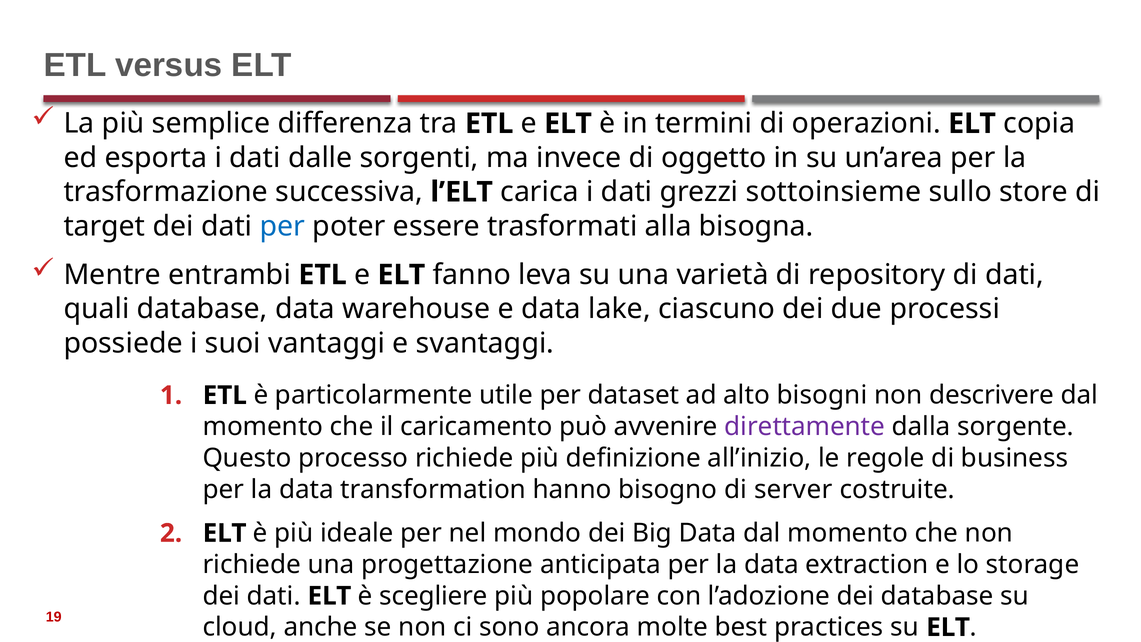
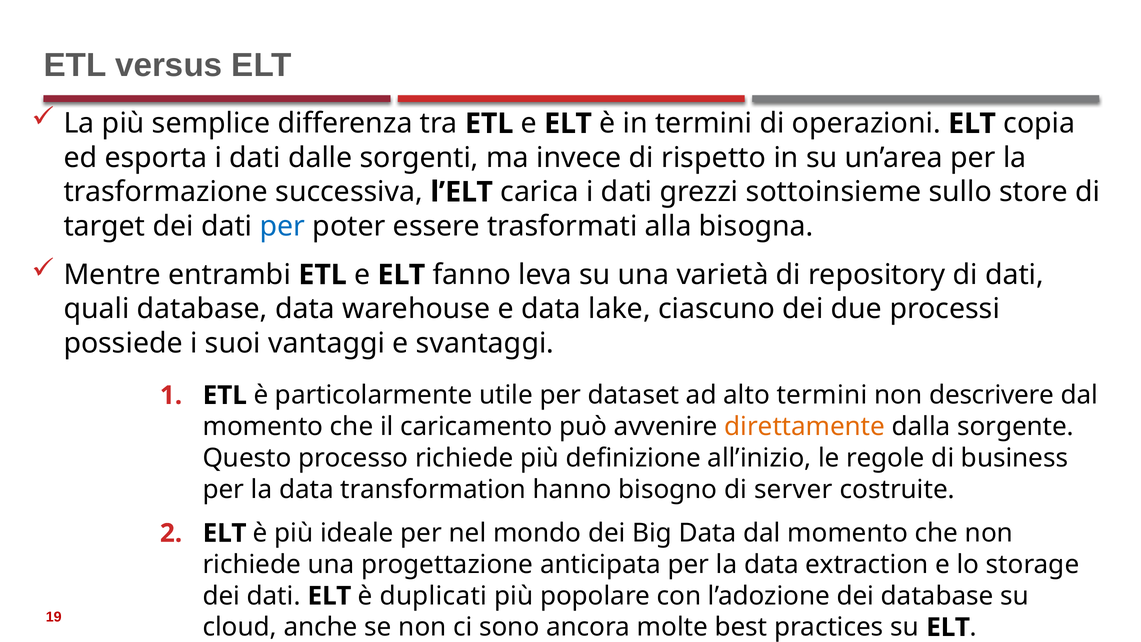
oggetto: oggetto -> rispetto
alto bisogni: bisogni -> termini
direttamente colour: purple -> orange
scegliere: scegliere -> duplicati
